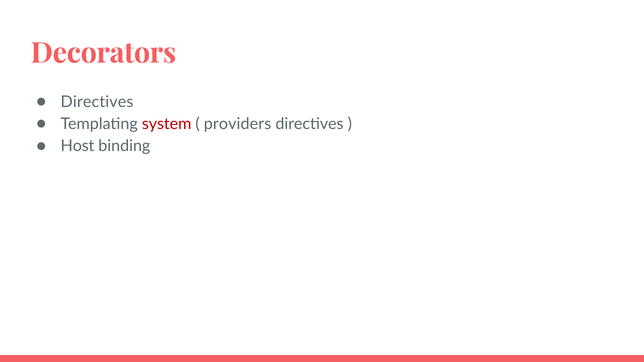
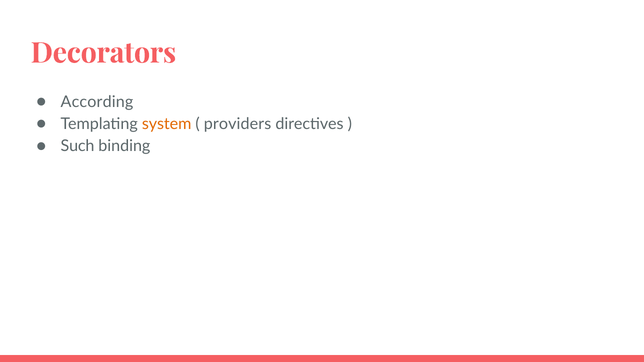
Directives at (97, 102): Directives -> According
system colour: red -> orange
Host: Host -> Such
